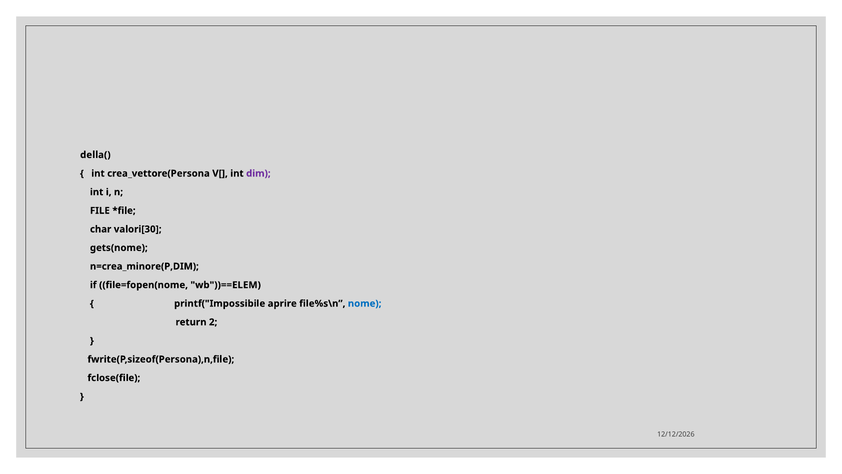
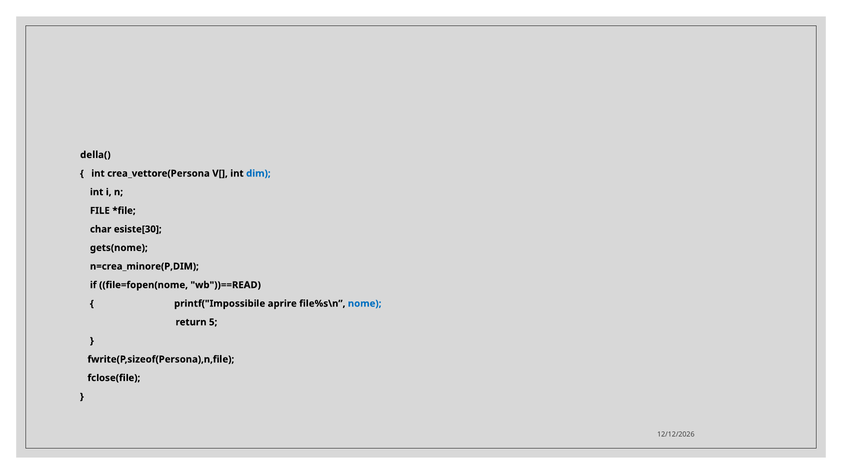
dim colour: purple -> blue
valori[30: valori[30 -> esiste[30
wb"))==ELEM: wb"))==ELEM -> wb"))==READ
2: 2 -> 5
